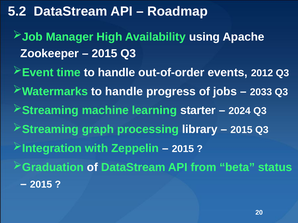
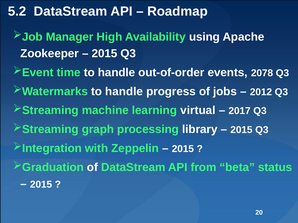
2012: 2012 -> 2078
2033: 2033 -> 2012
starter: starter -> virtual
2024: 2024 -> 2017
